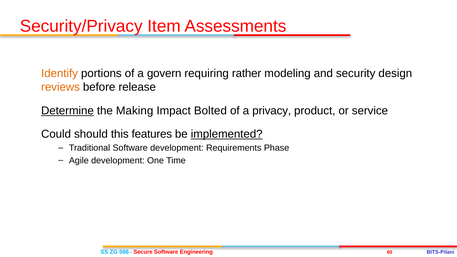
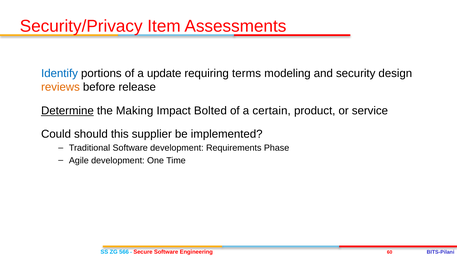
Identify colour: orange -> blue
govern: govern -> update
rather: rather -> terms
privacy: privacy -> certain
features: features -> supplier
implemented underline: present -> none
